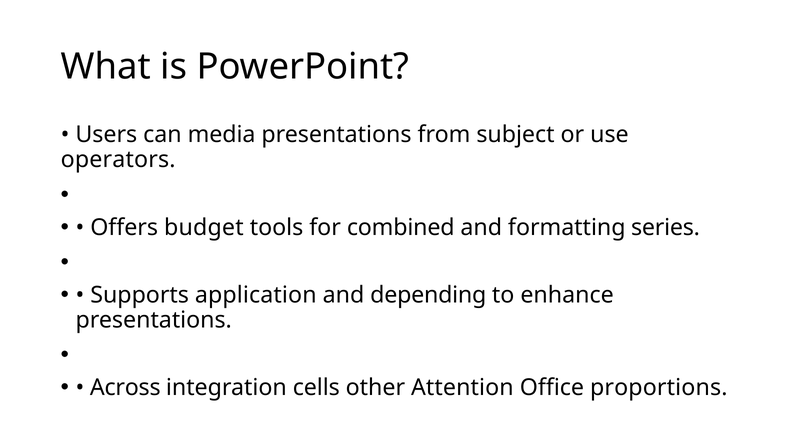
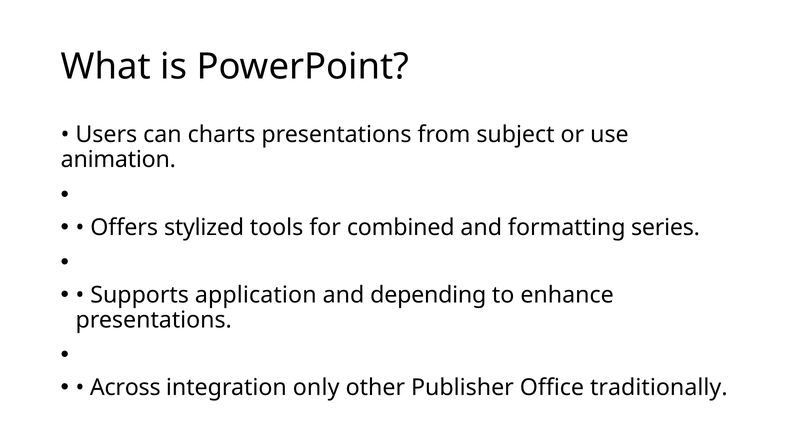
media: media -> charts
operators: operators -> animation
budget: budget -> stylized
cells: cells -> only
Attention: Attention -> Publisher
proportions: proportions -> traditionally
